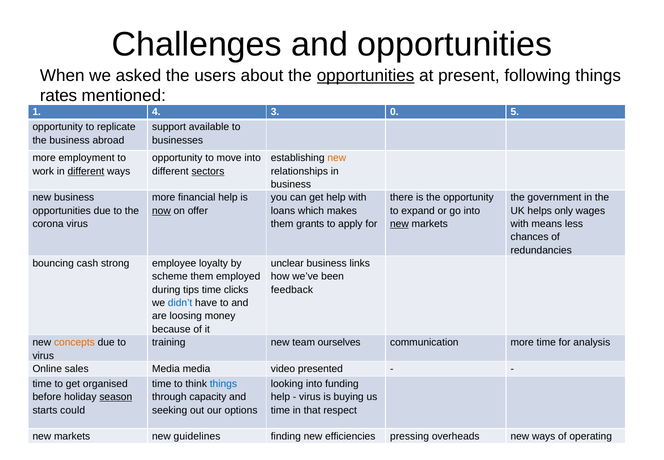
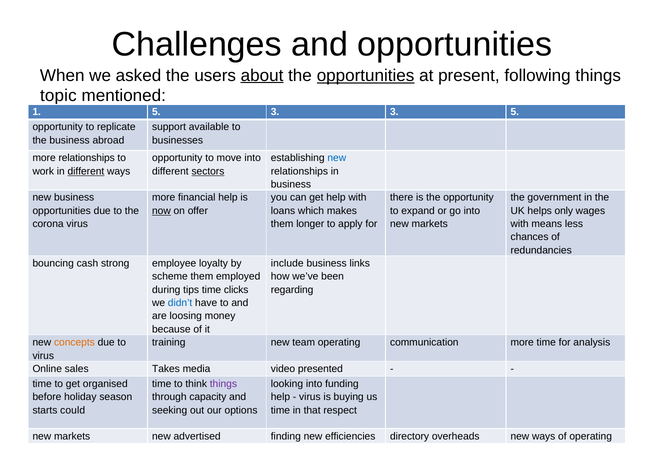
about underline: none -> present
rates: rates -> topic
1 4: 4 -> 5
3 0: 0 -> 3
more employment: employment -> relationships
new at (337, 158) colour: orange -> blue
grants: grants -> longer
new at (399, 224) underline: present -> none
unclear: unclear -> include
feedback: feedback -> regarding
team ourselves: ourselves -> operating
sales Media: Media -> Takes
things at (223, 384) colour: blue -> purple
season underline: present -> none
guidelines: guidelines -> advertised
pressing: pressing -> directory
